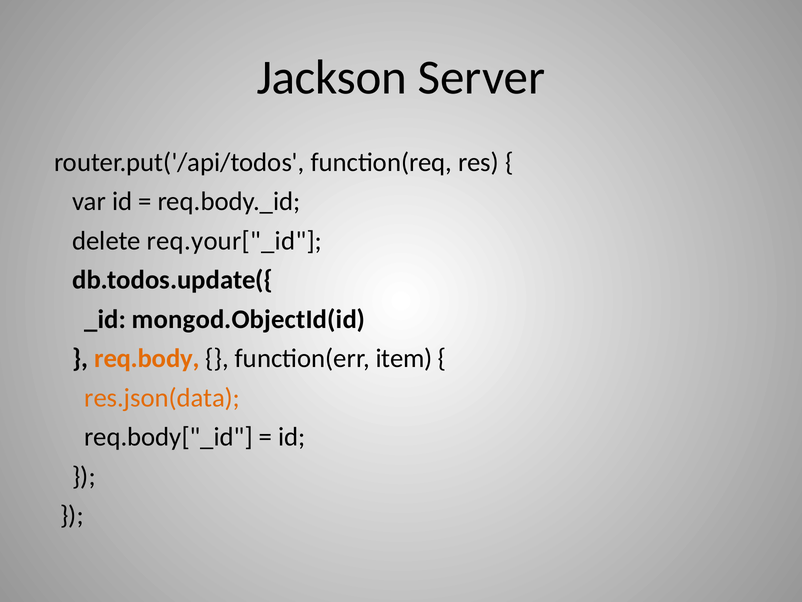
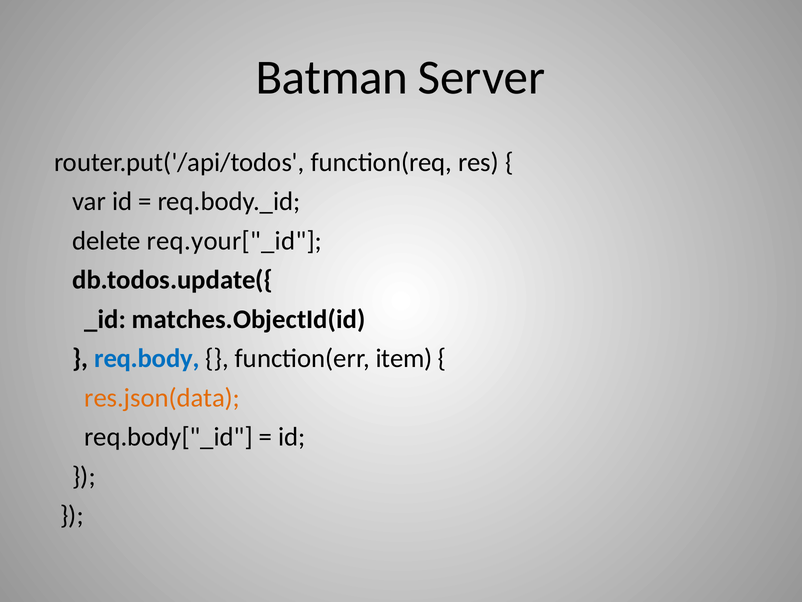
Jackson: Jackson -> Batman
mongod.ObjectId(id: mongod.ObjectId(id -> matches.ObjectId(id
req.body colour: orange -> blue
